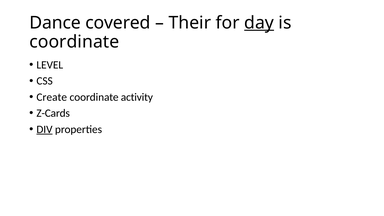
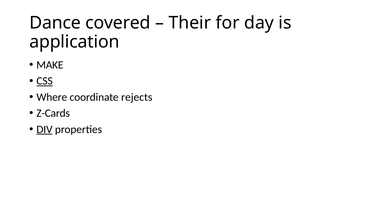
day underline: present -> none
coordinate at (74, 42): coordinate -> application
LEVEL: LEVEL -> MAKE
CSS underline: none -> present
Create: Create -> Where
activity: activity -> rejects
